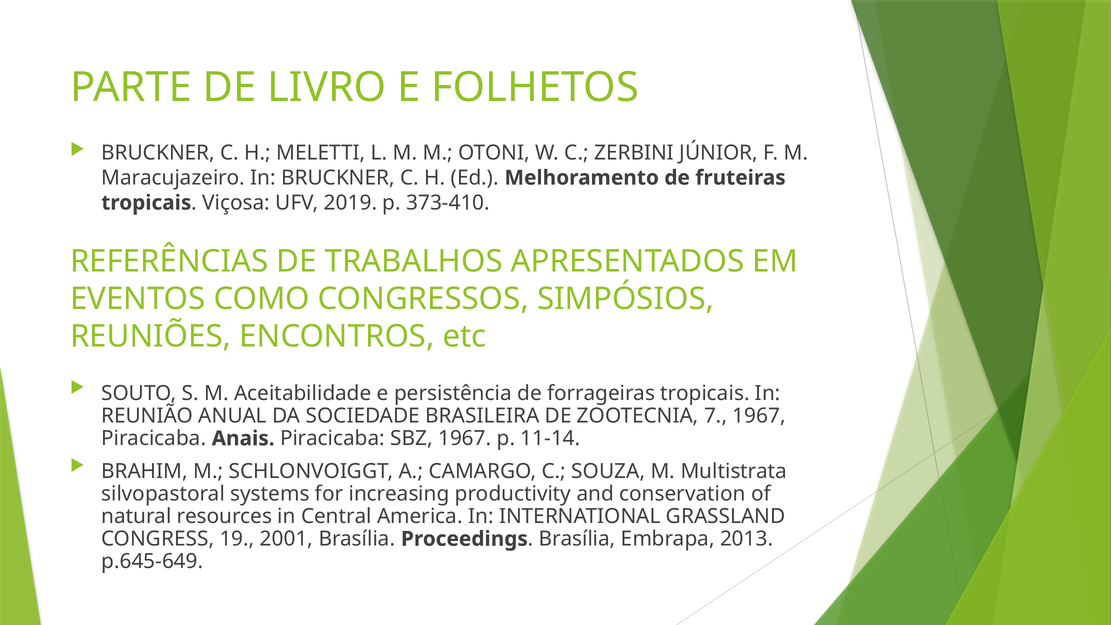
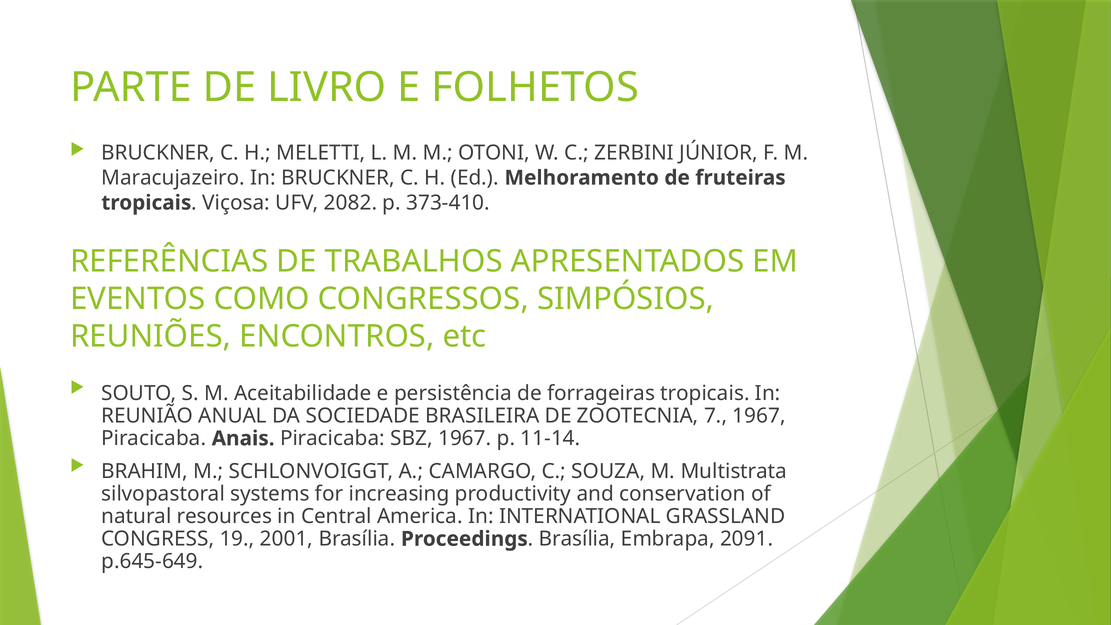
2019: 2019 -> 2082
2013: 2013 -> 2091
